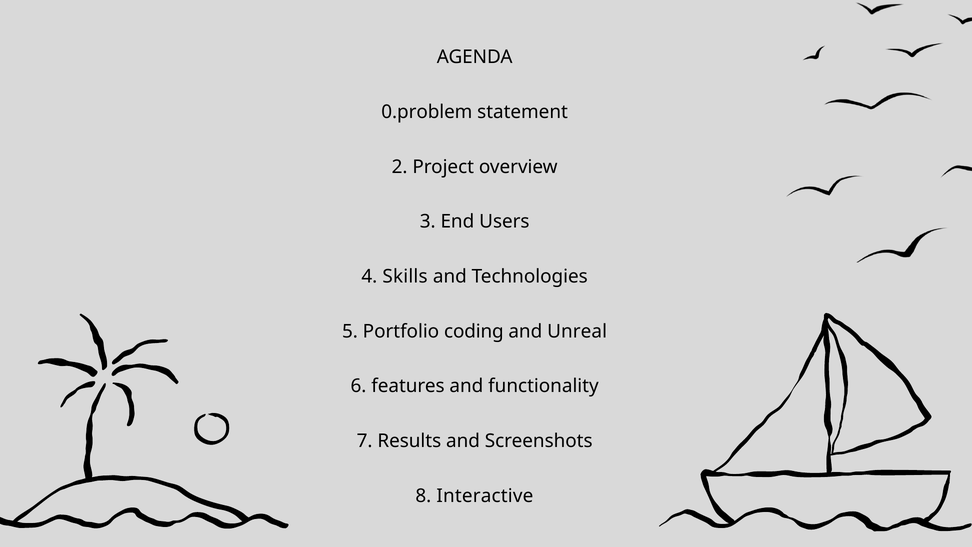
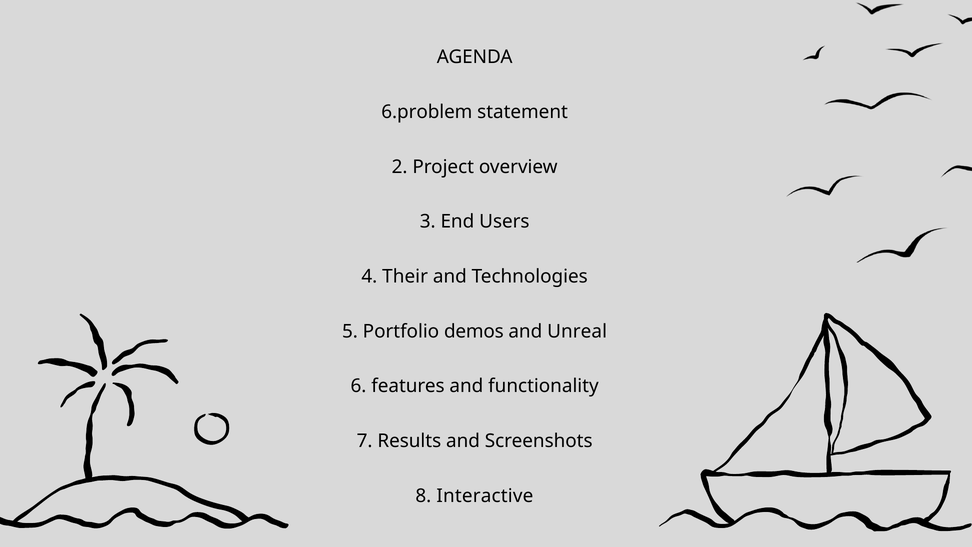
0.problem: 0.problem -> 6.problem
Skills: Skills -> Their
coding: coding -> demos
